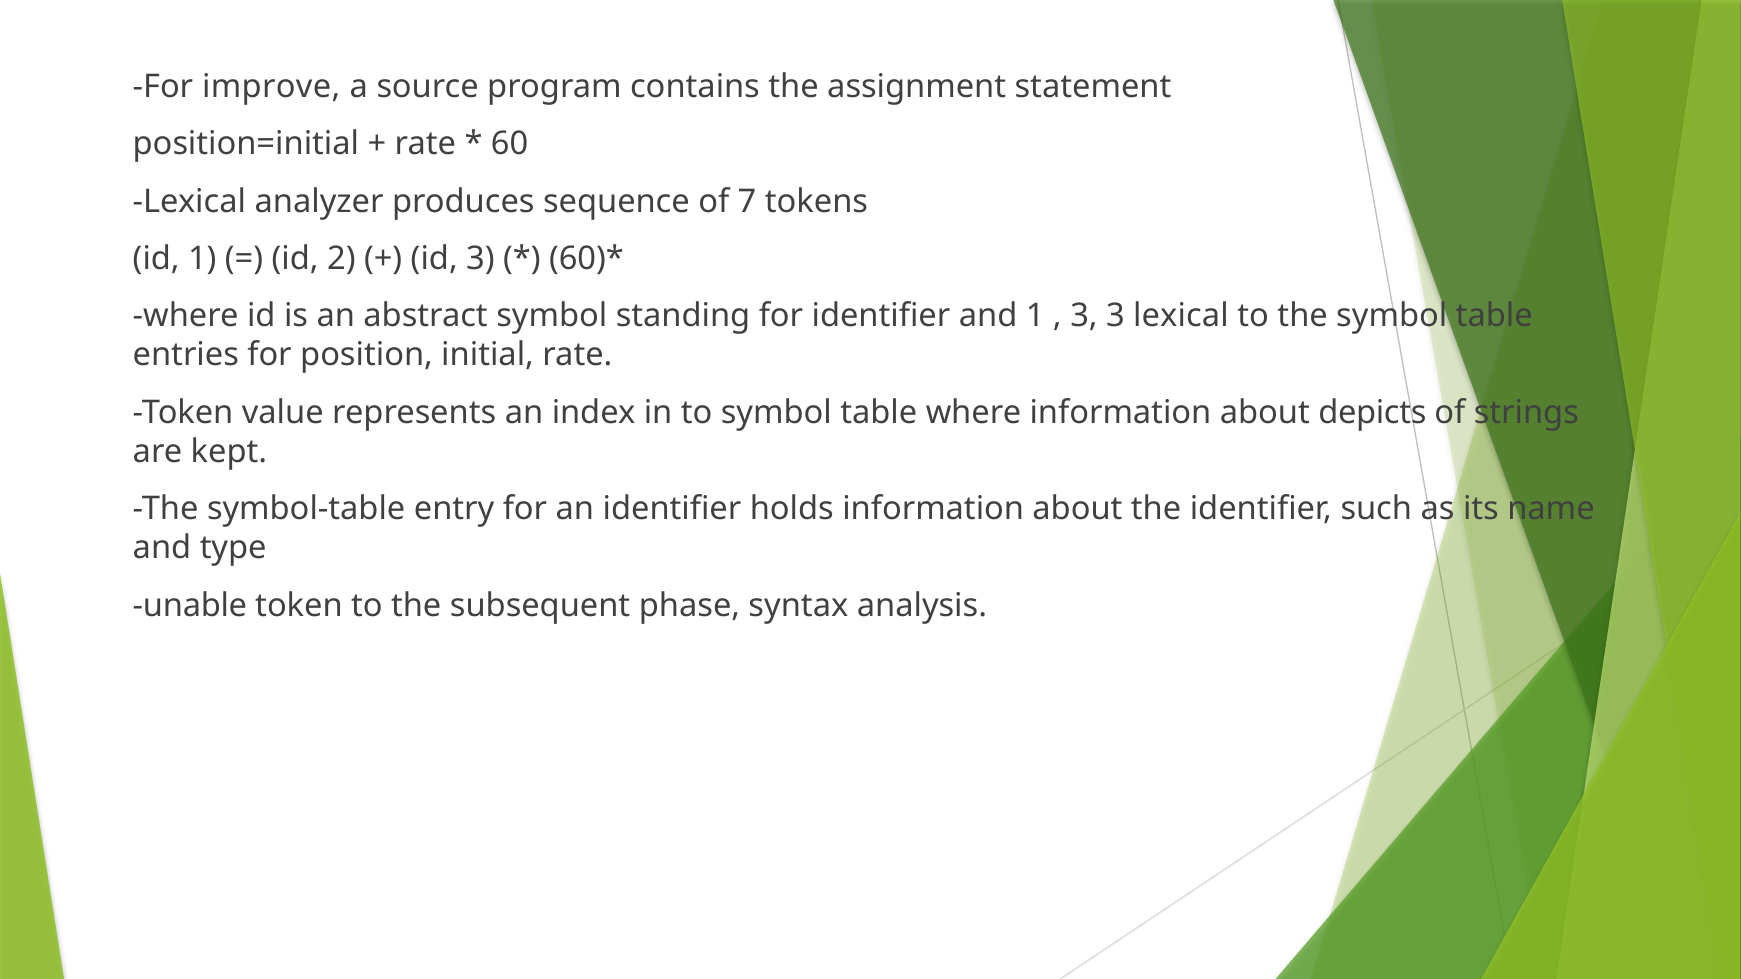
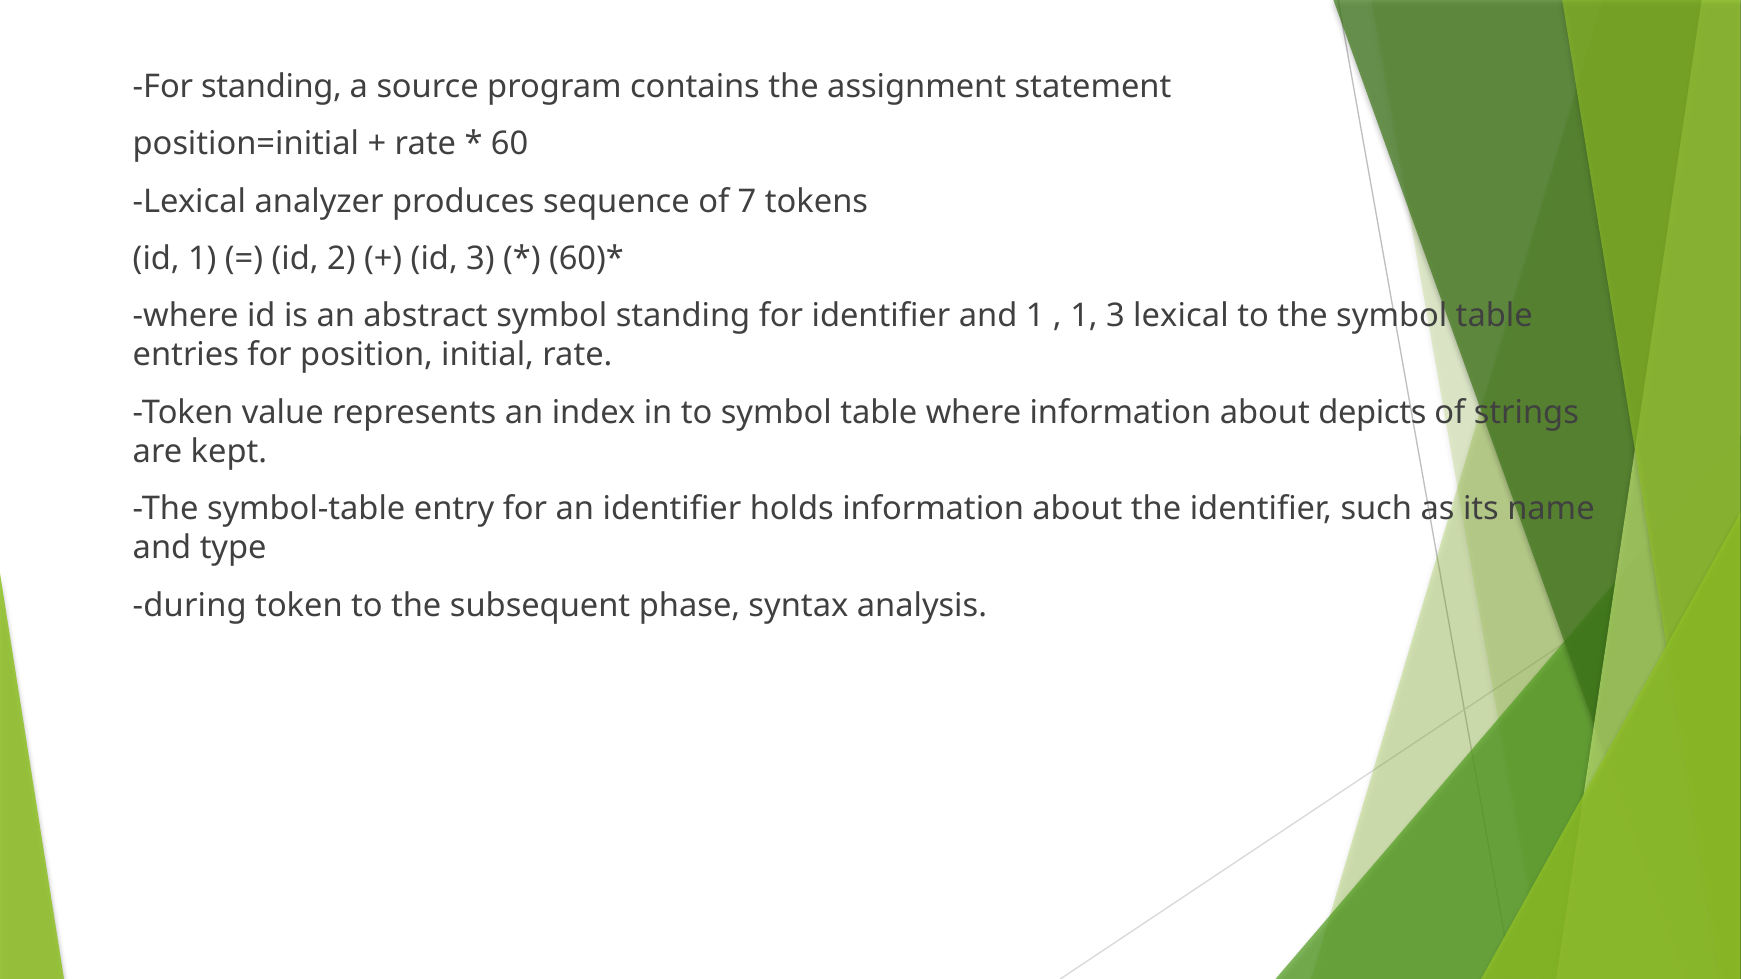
For improve: improve -> standing
3 at (1084, 316): 3 -> 1
unable: unable -> during
